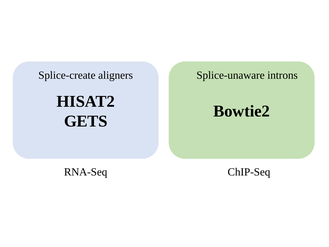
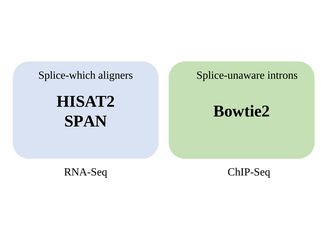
Splice-create: Splice-create -> Splice-which
GETS: GETS -> SPAN
